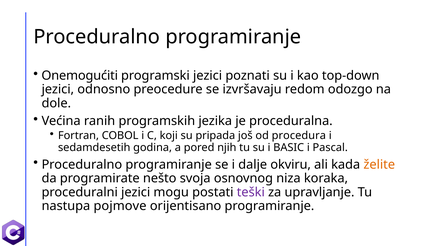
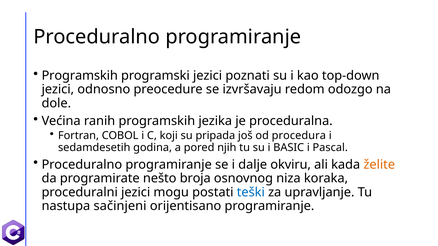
Onemogućiti at (80, 76): Onemogućiti -> Programskih
svoja: svoja -> broja
teški colour: purple -> blue
pojmove: pojmove -> sačinjeni
